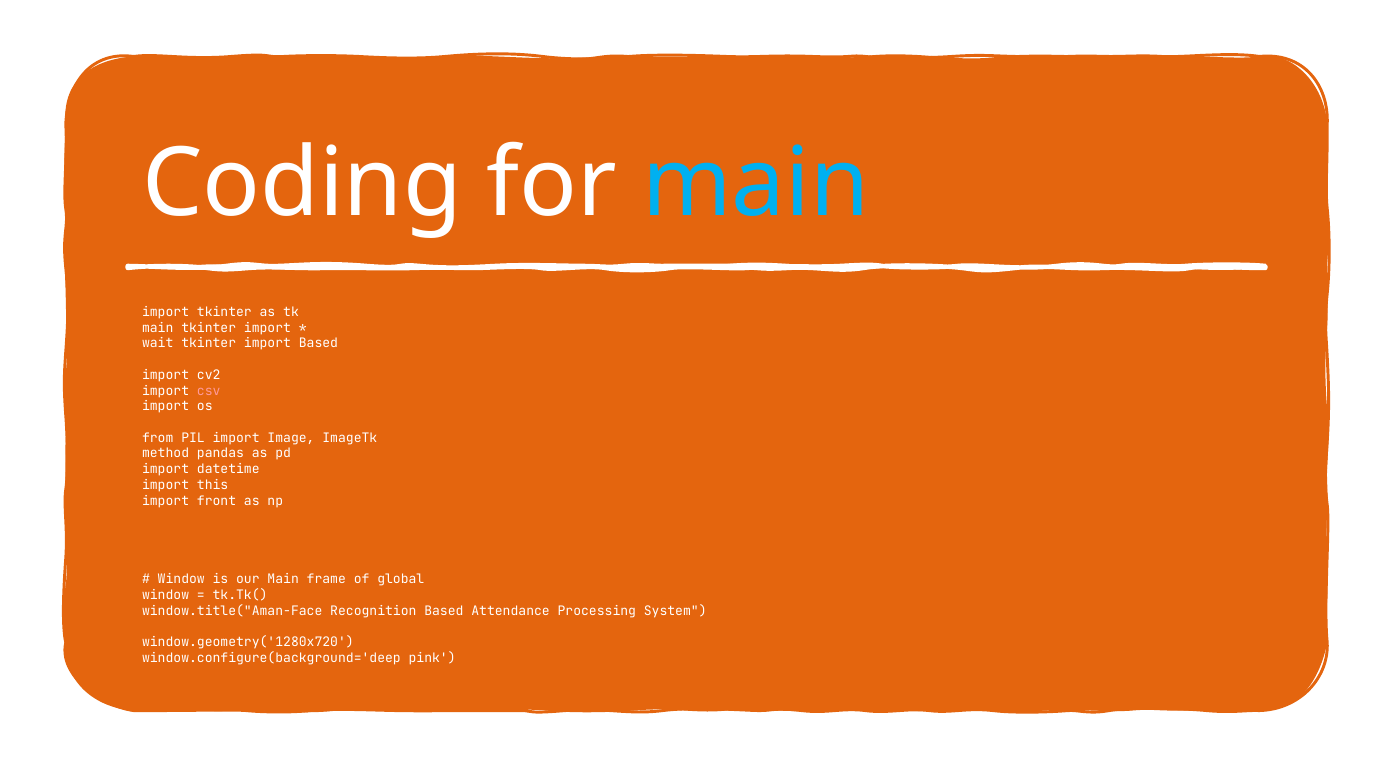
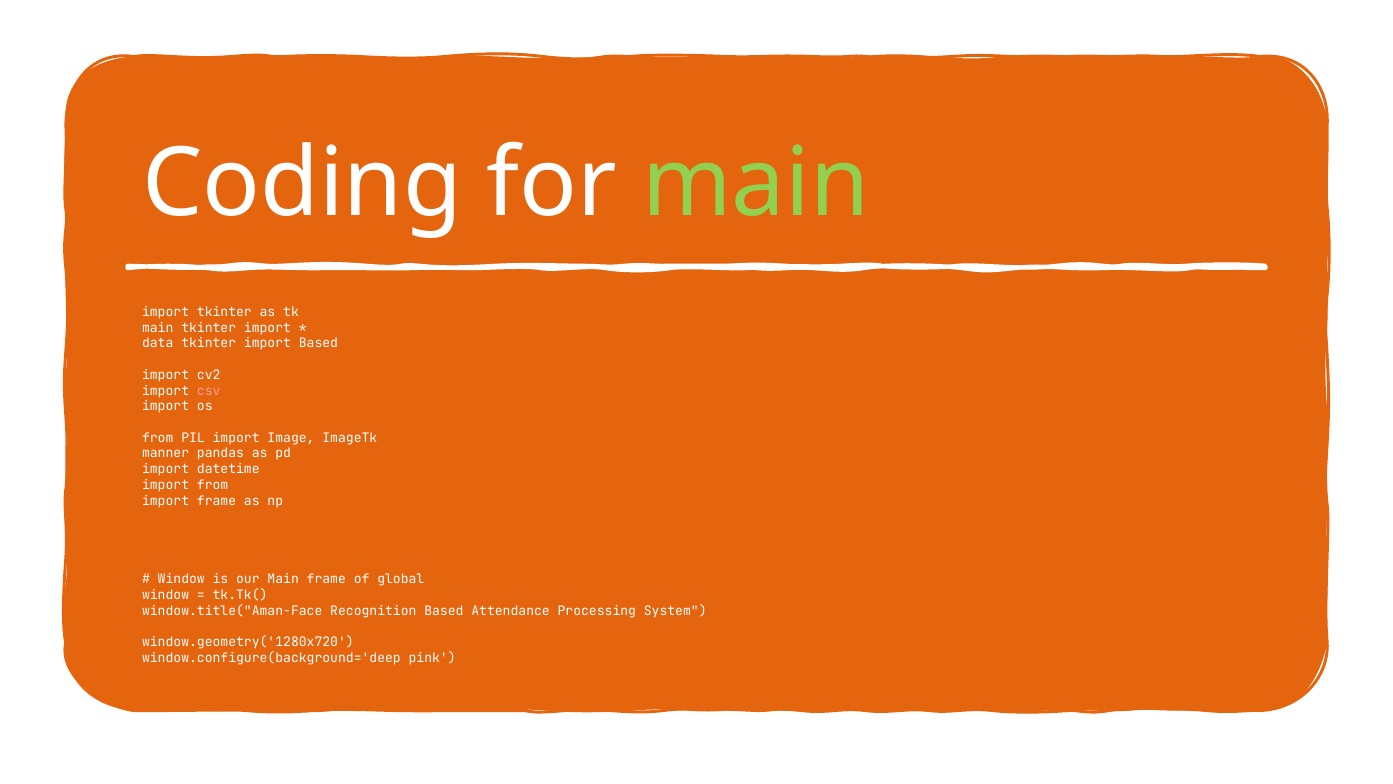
main at (756, 184) colour: light blue -> light green
wait: wait -> data
method: method -> manner
import this: this -> from
import front: front -> frame
